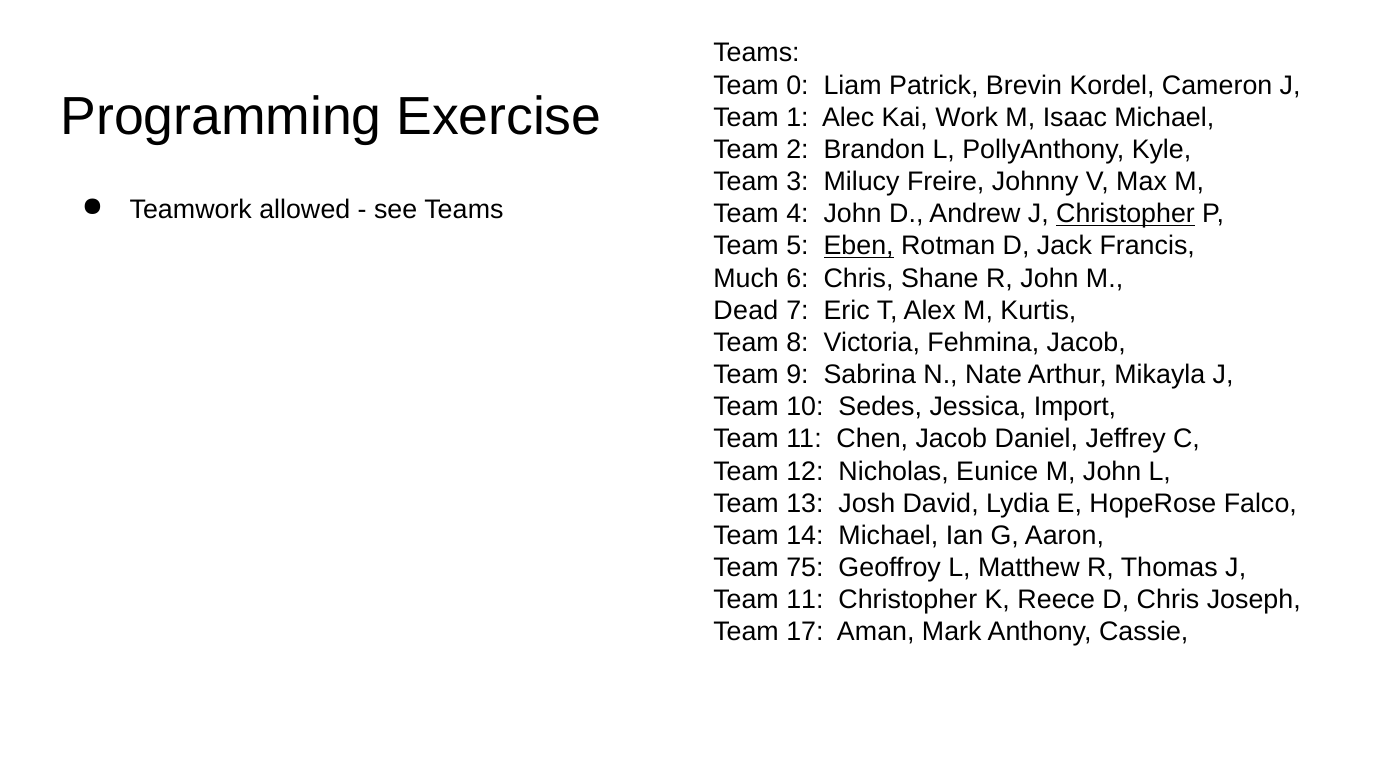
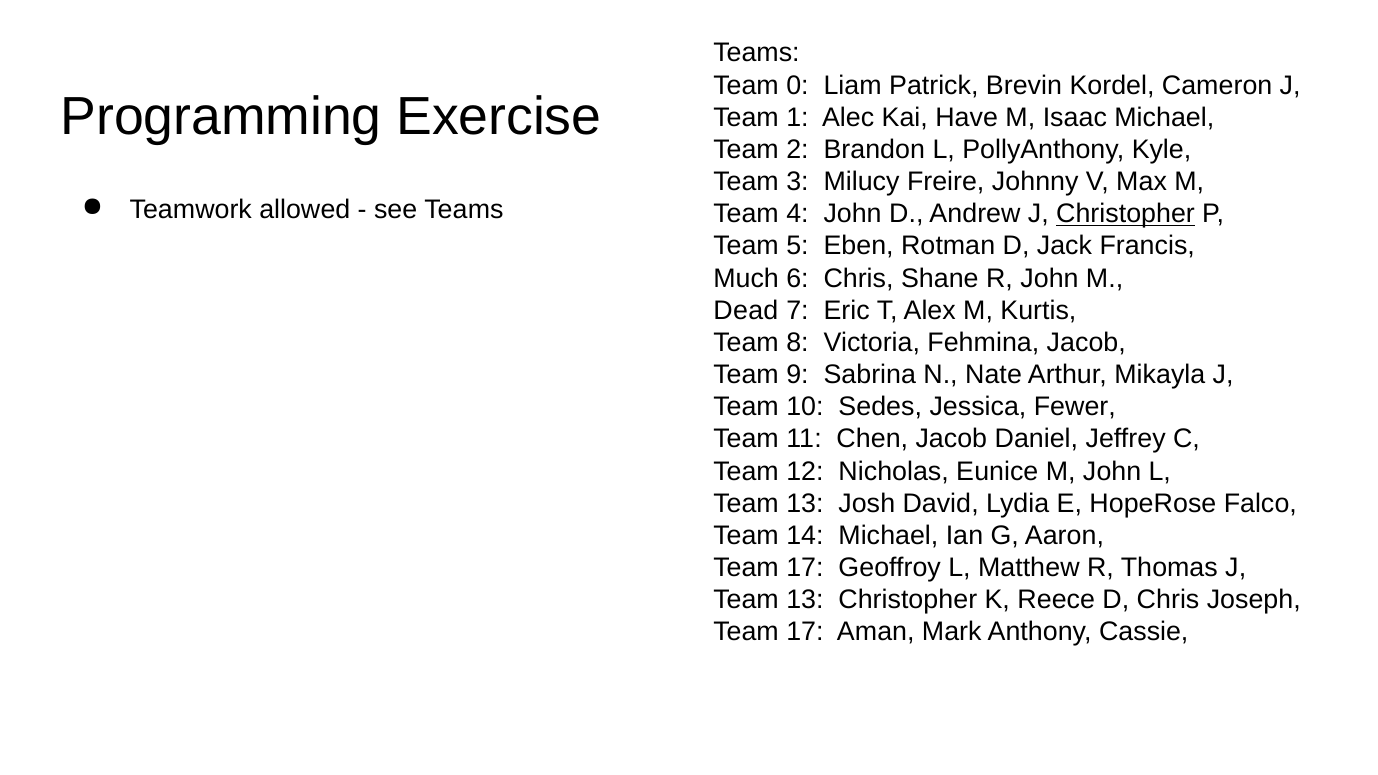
Work: Work -> Have
Eben underline: present -> none
Import: Import -> Fewer
75 at (805, 568): 75 -> 17
11 at (805, 600): 11 -> 13
